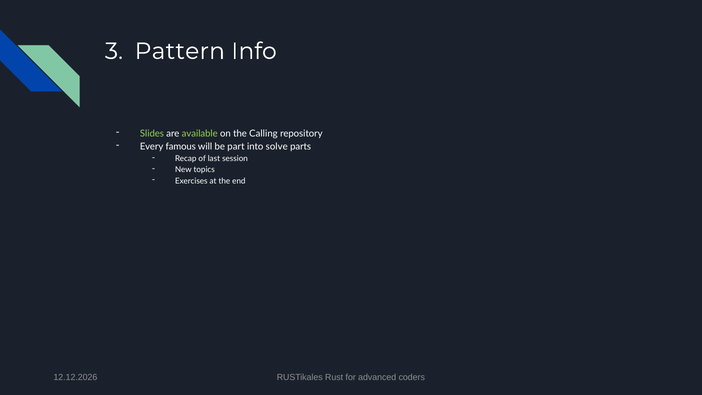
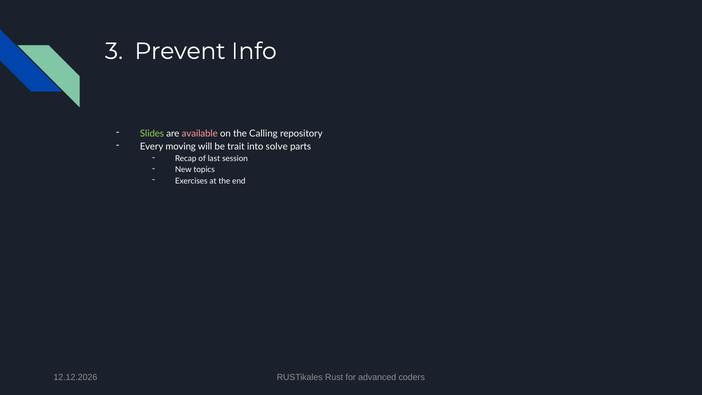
Pattern: Pattern -> Prevent
available colour: light green -> pink
famous: famous -> moving
part: part -> trait
